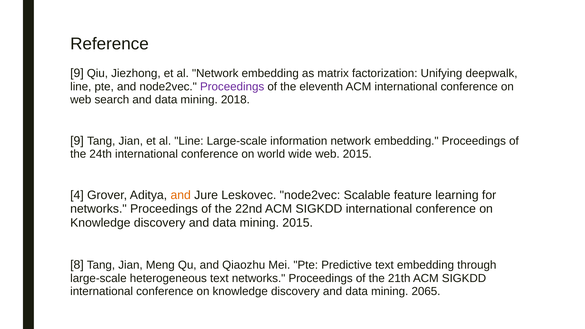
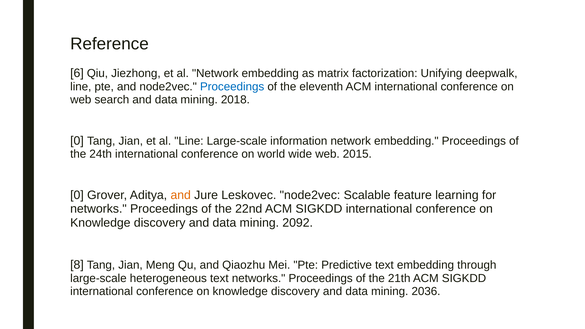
9 at (77, 73): 9 -> 6
Proceedings at (232, 87) colour: purple -> blue
9 at (77, 141): 9 -> 0
4 at (77, 195): 4 -> 0
mining 2015: 2015 -> 2092
2065: 2065 -> 2036
